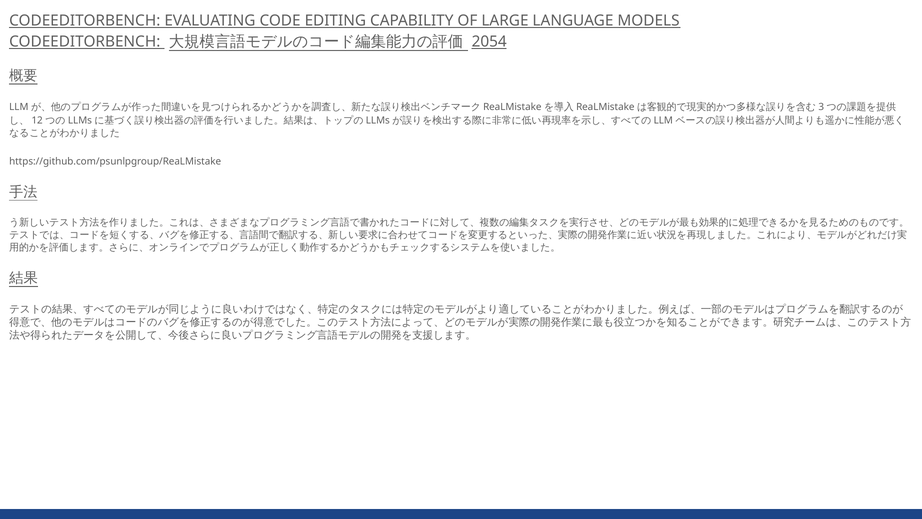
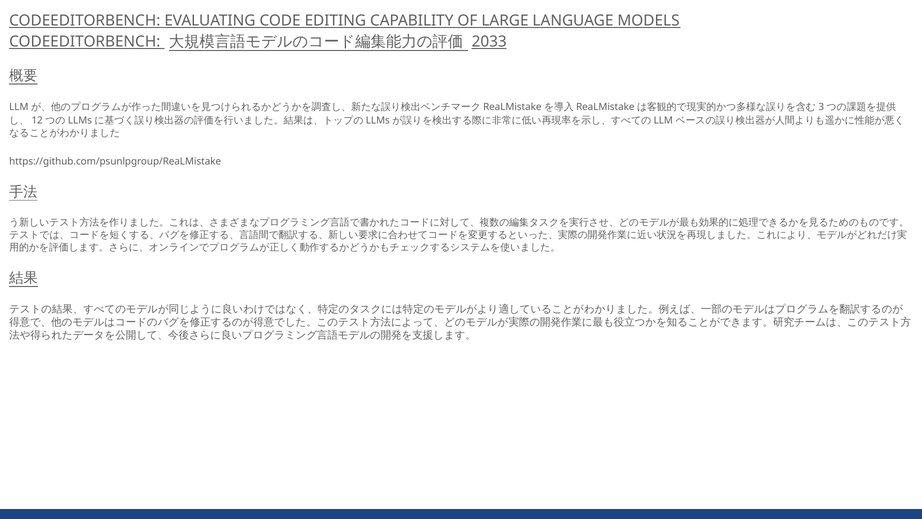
2054: 2054 -> 2033
